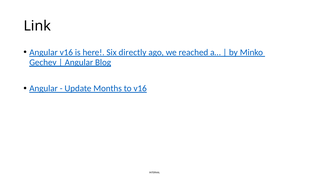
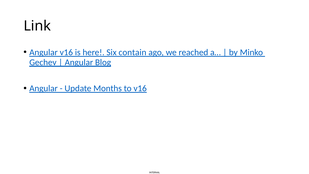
directly: directly -> contain
